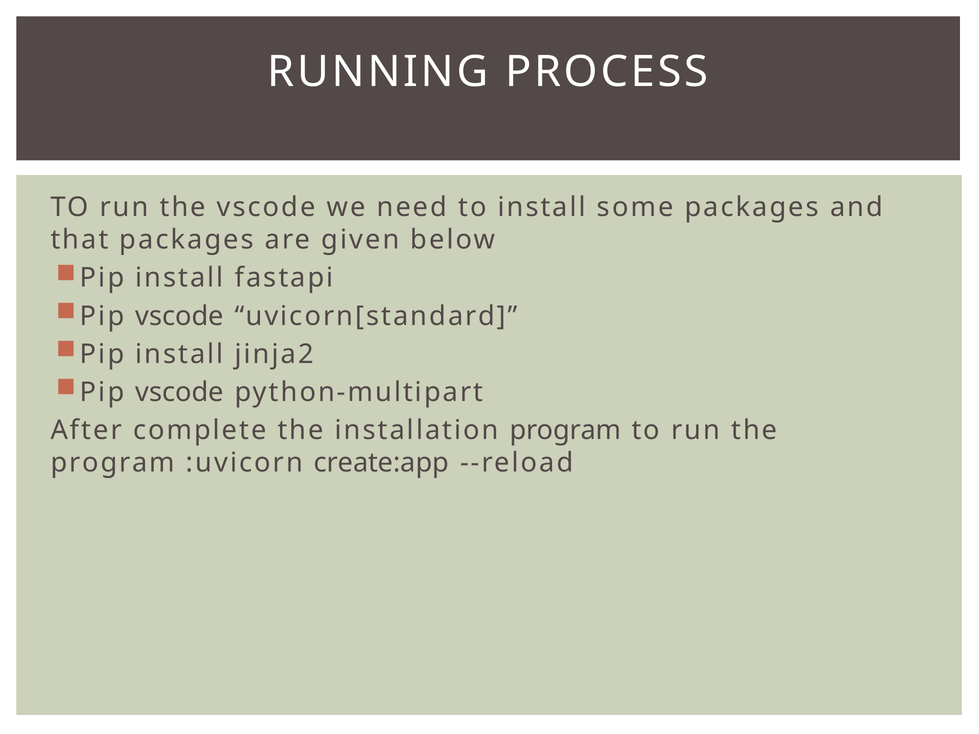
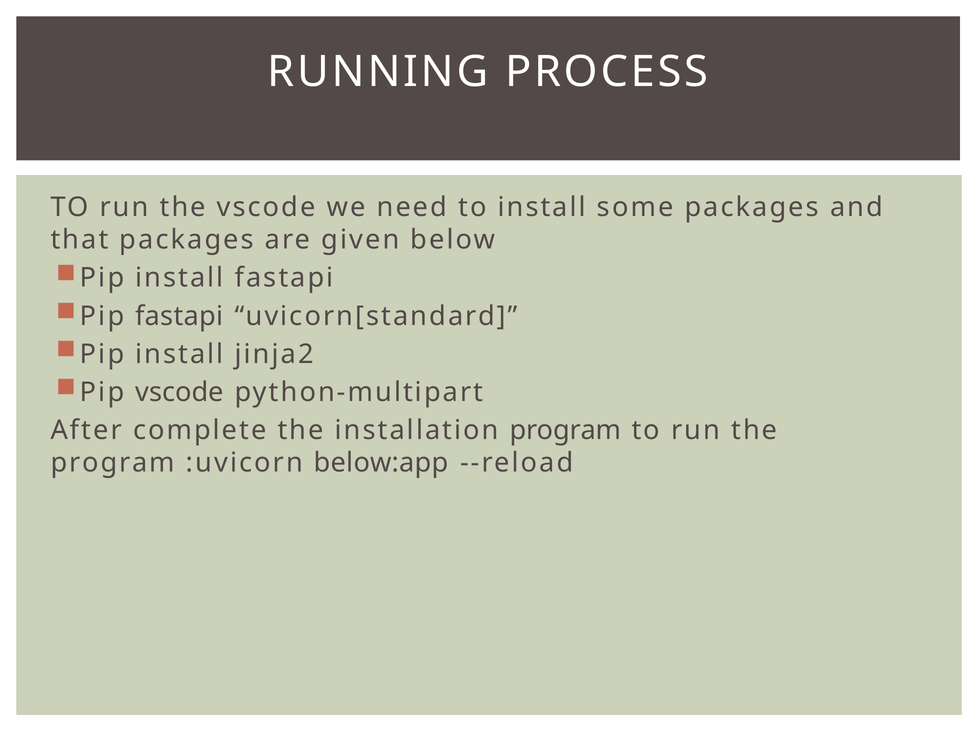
vscode at (179, 316): vscode -> fastapi
create:app: create:app -> below:app
